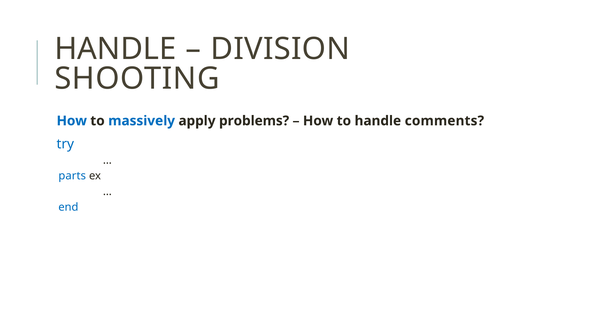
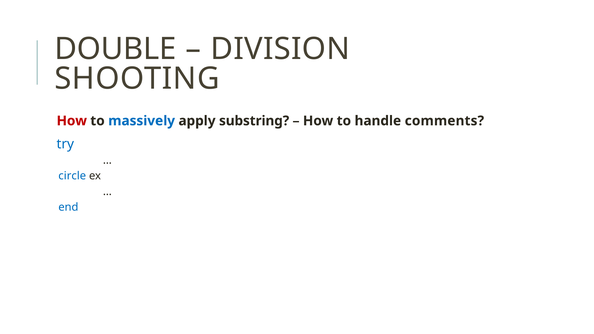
HANDLE at (115, 49): HANDLE -> DOUBLE
How at (72, 121) colour: blue -> red
problems: problems -> substring
parts: parts -> circle
